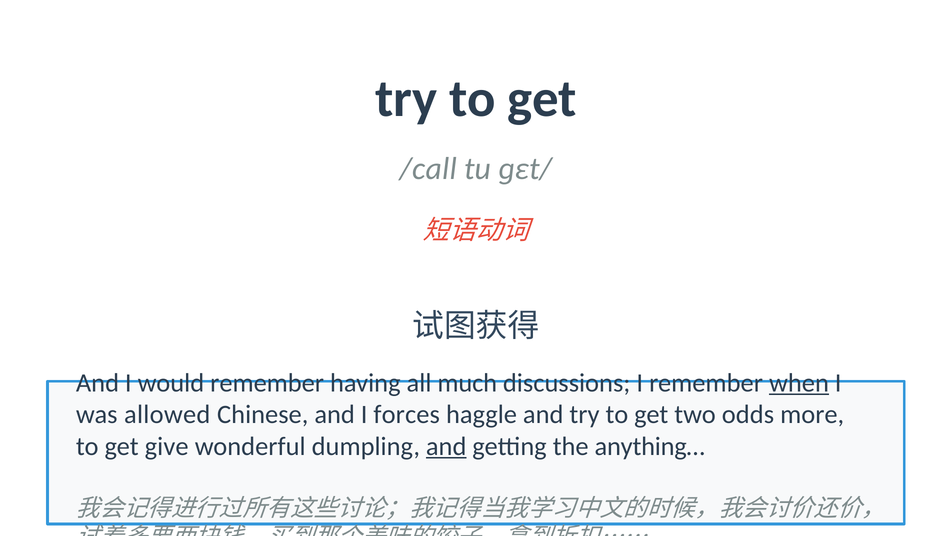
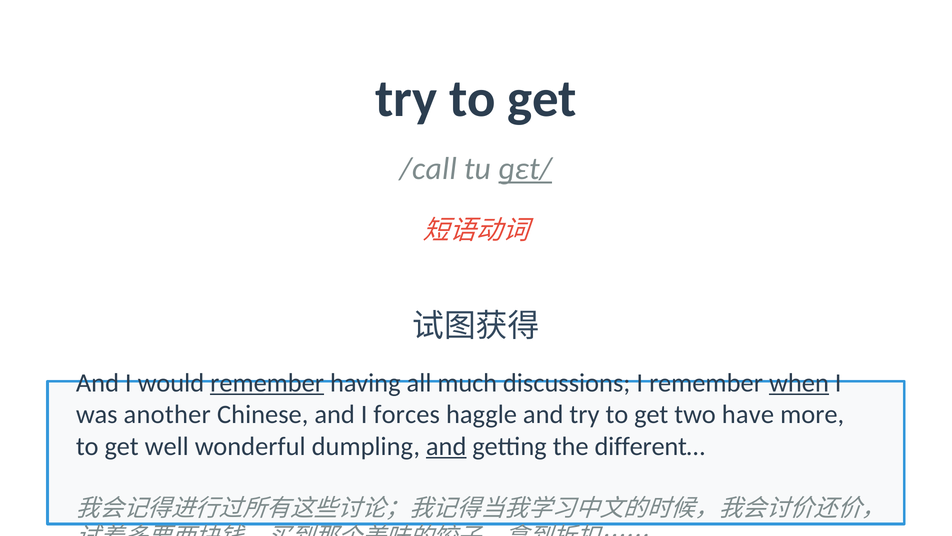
ɡɛt/ underline: none -> present
remember at (267, 383) underline: none -> present
allowed: allowed -> another
odds: odds -> have
give: give -> well
anything…: anything… -> different…
